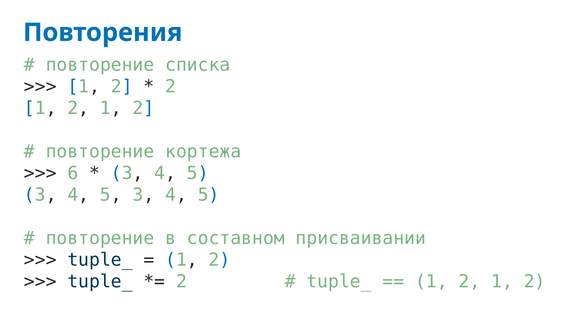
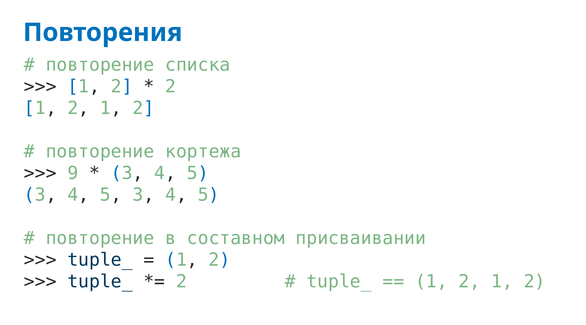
6: 6 -> 9
